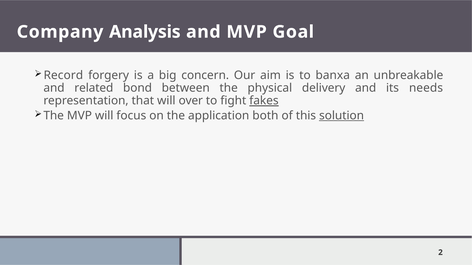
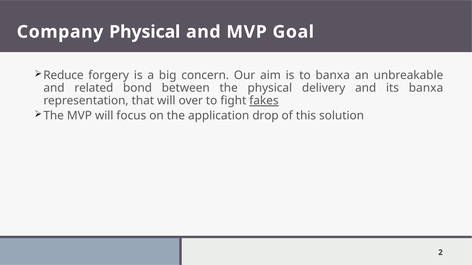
Company Analysis: Analysis -> Physical
Record: Record -> Reduce
its needs: needs -> banxa
both: both -> drop
solution underline: present -> none
